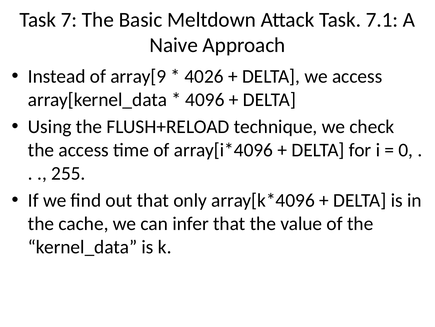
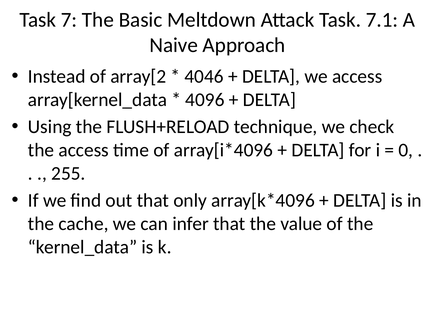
array[9: array[9 -> array[2
4026: 4026 -> 4046
